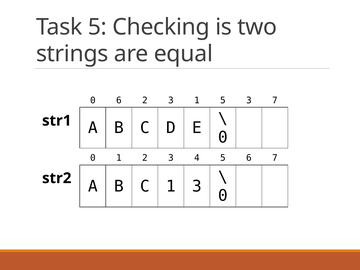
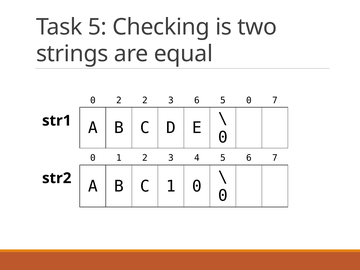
0 6: 6 -> 2
3 1: 1 -> 6
5 3: 3 -> 0
1 3: 3 -> 0
